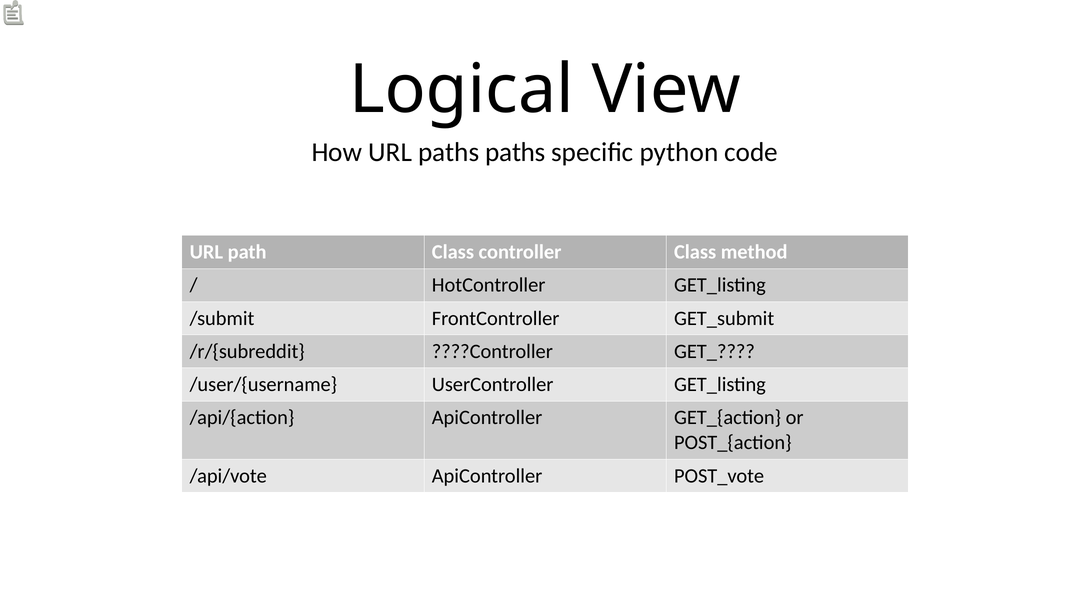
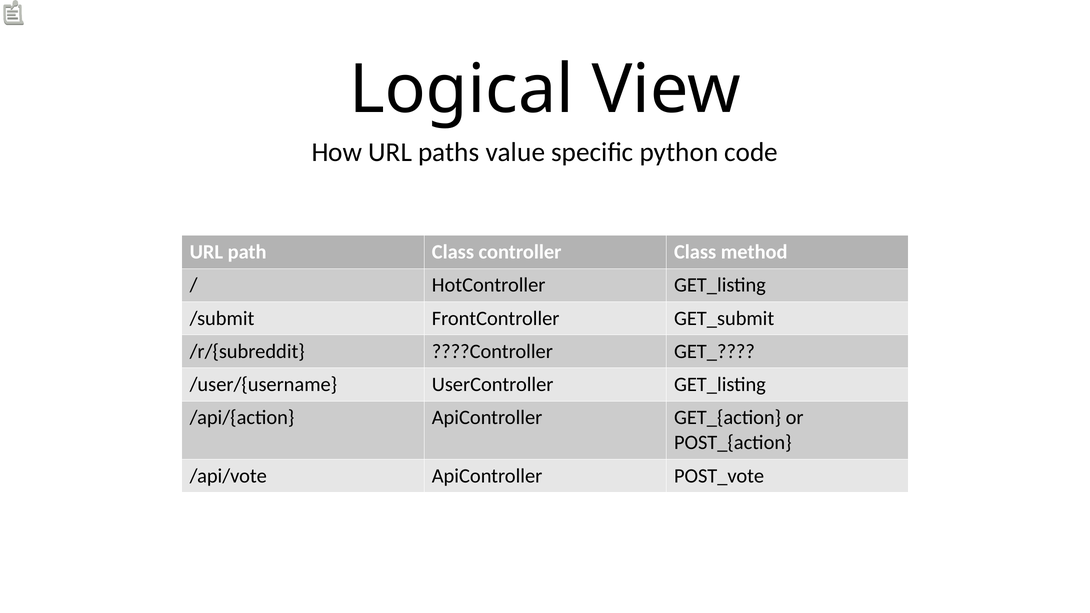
paths paths: paths -> value
